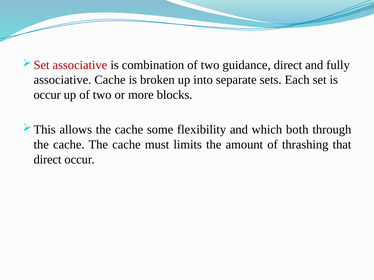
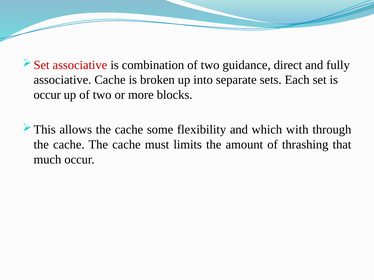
both: both -> with
direct at (47, 160): direct -> much
